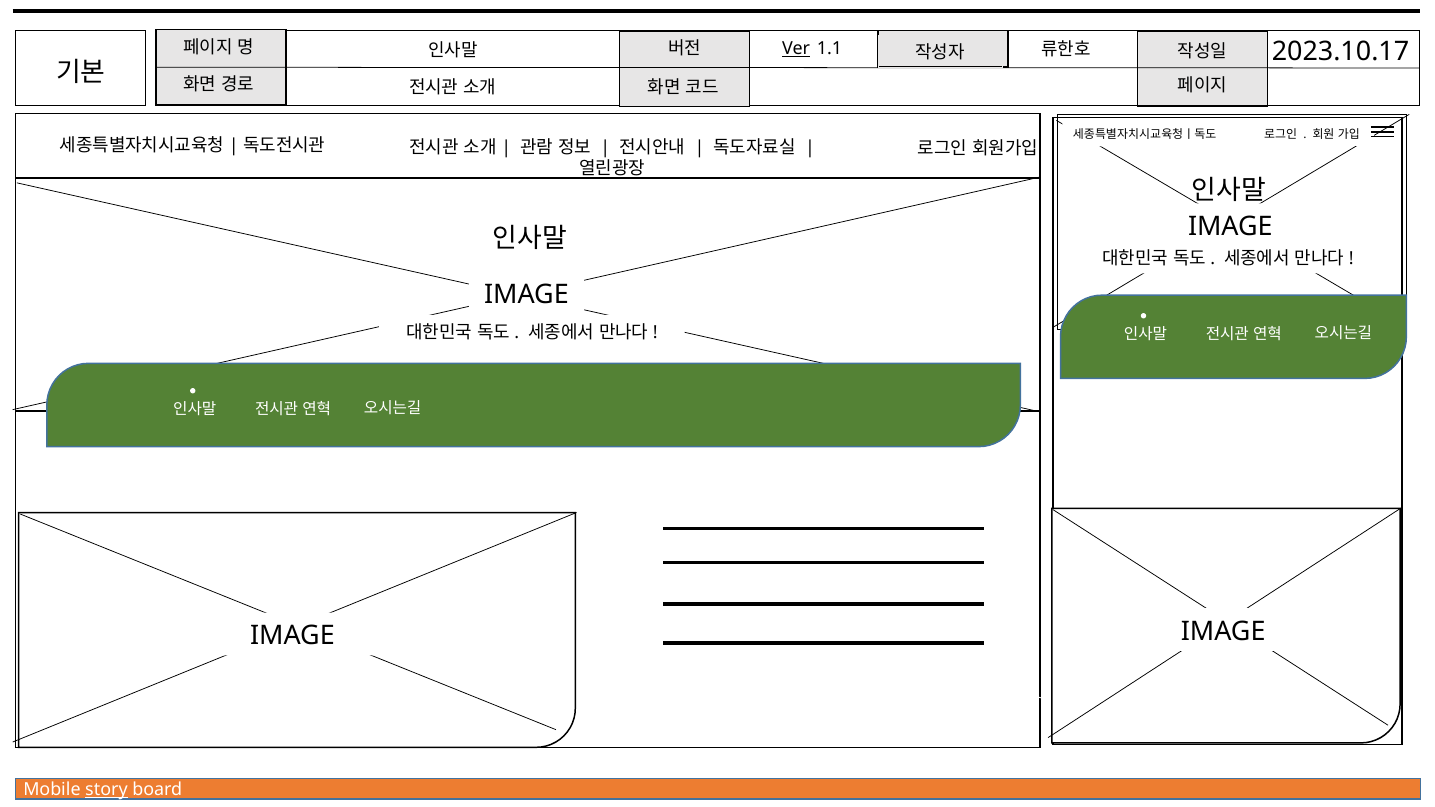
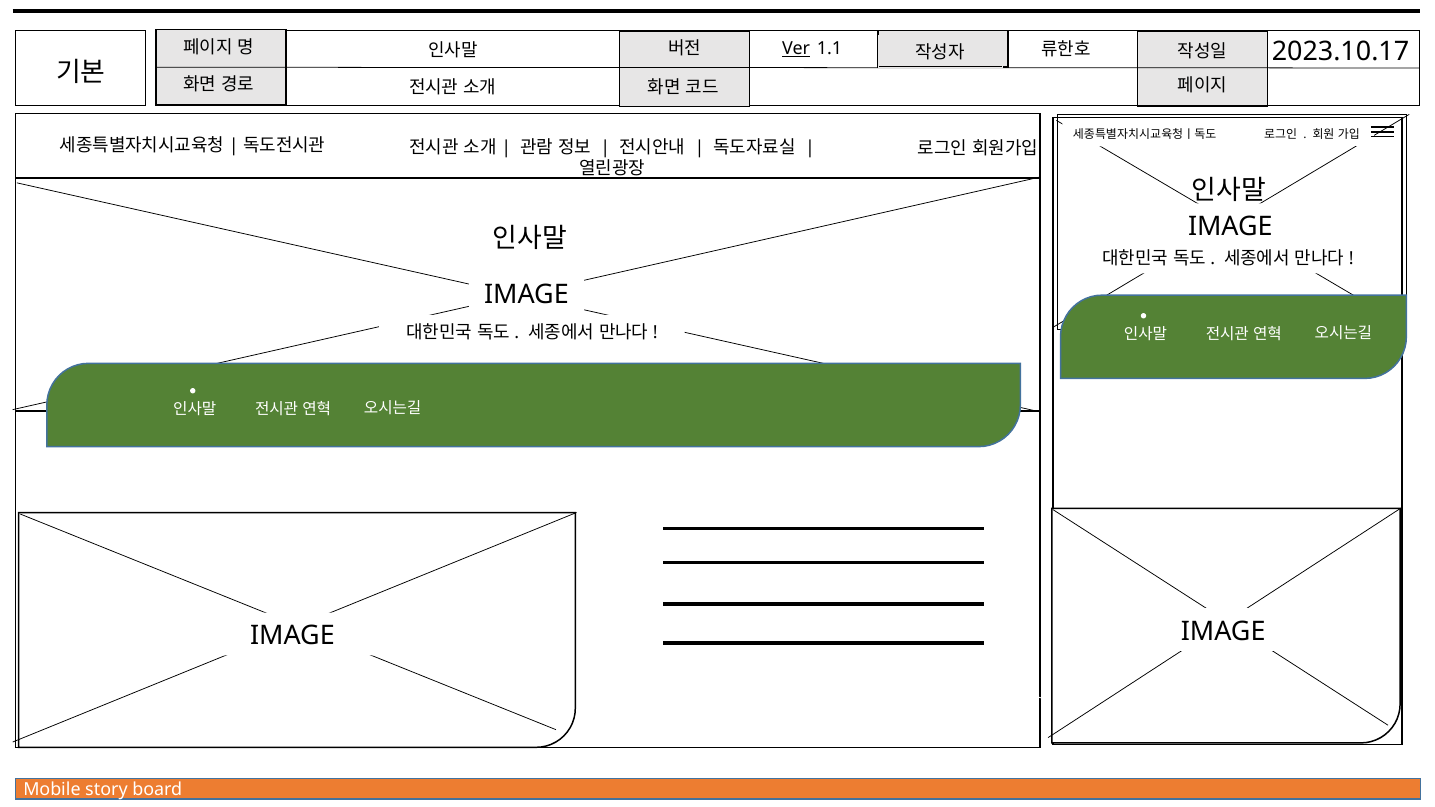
story underline: present -> none
